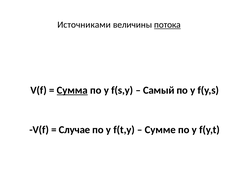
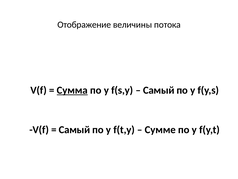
Источниками: Источниками -> Отображение
потока underline: present -> none
Случае at (74, 129): Случае -> Самый
